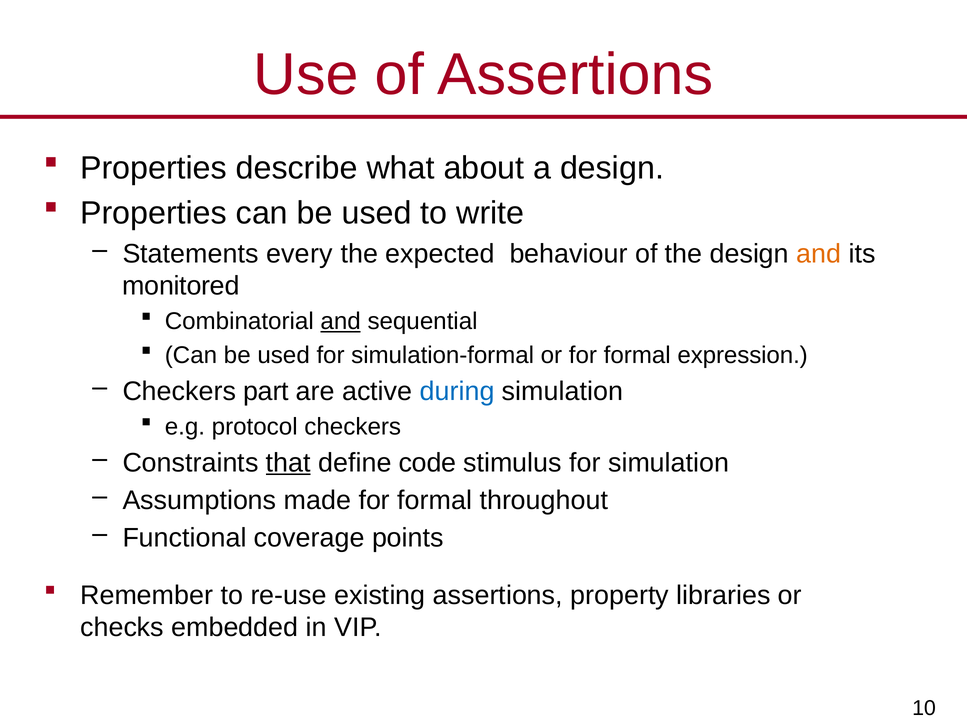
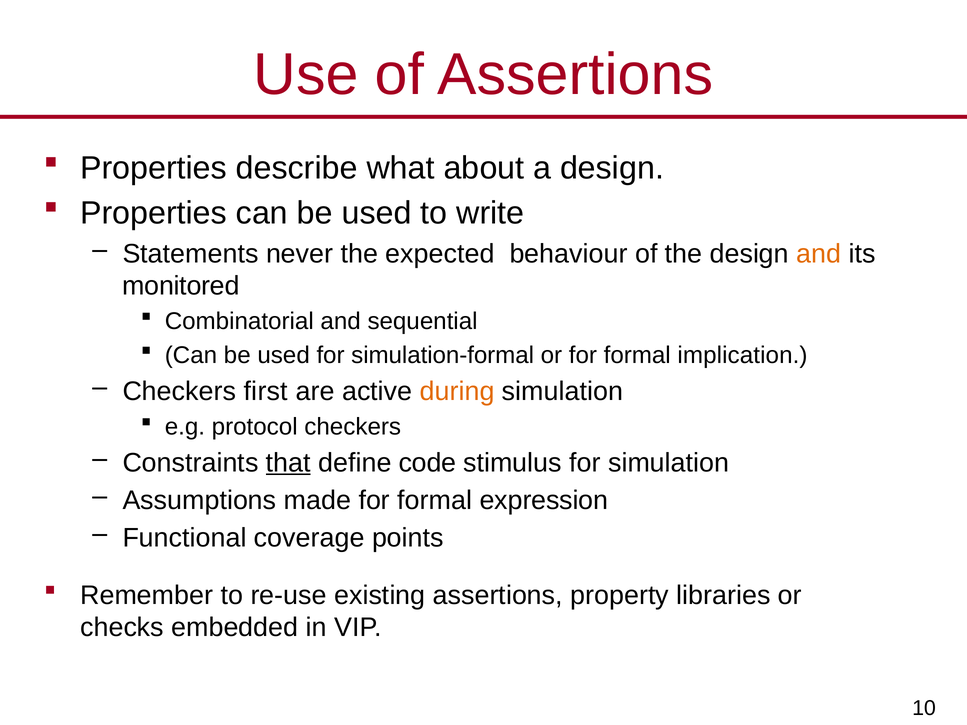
every: every -> never
and at (341, 321) underline: present -> none
expression: expression -> implication
part: part -> first
during colour: blue -> orange
throughout: throughout -> expression
